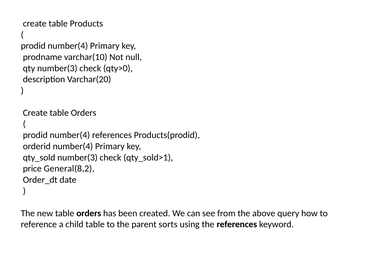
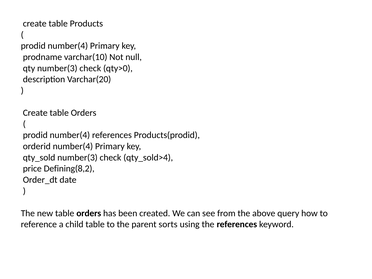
qty_sold>1: qty_sold>1 -> qty_sold>4
General(8,2: General(8,2 -> Defining(8,2
